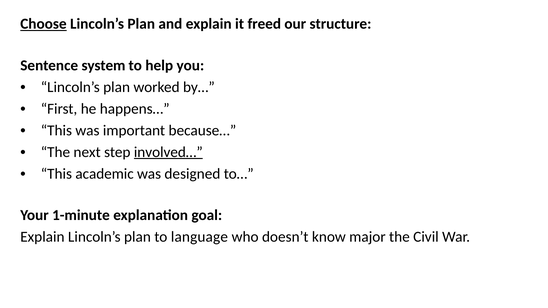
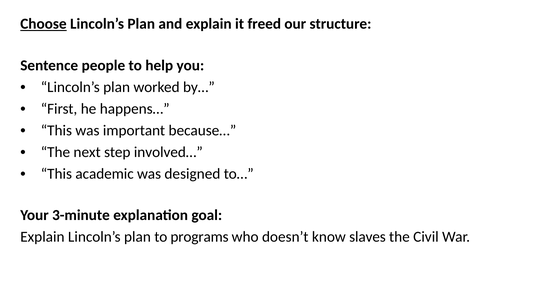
system: system -> people
involved… underline: present -> none
1-minute: 1-minute -> 3-minute
language: language -> programs
major: major -> slaves
